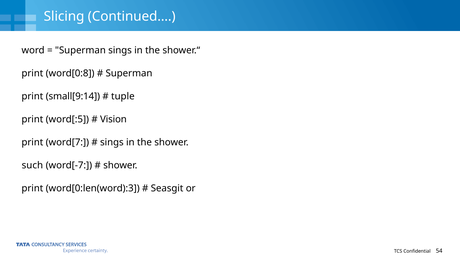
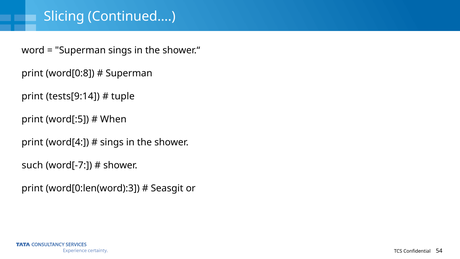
small[9:14: small[9:14 -> tests[9:14
Vision: Vision -> When
word[7: word[7 -> word[4
